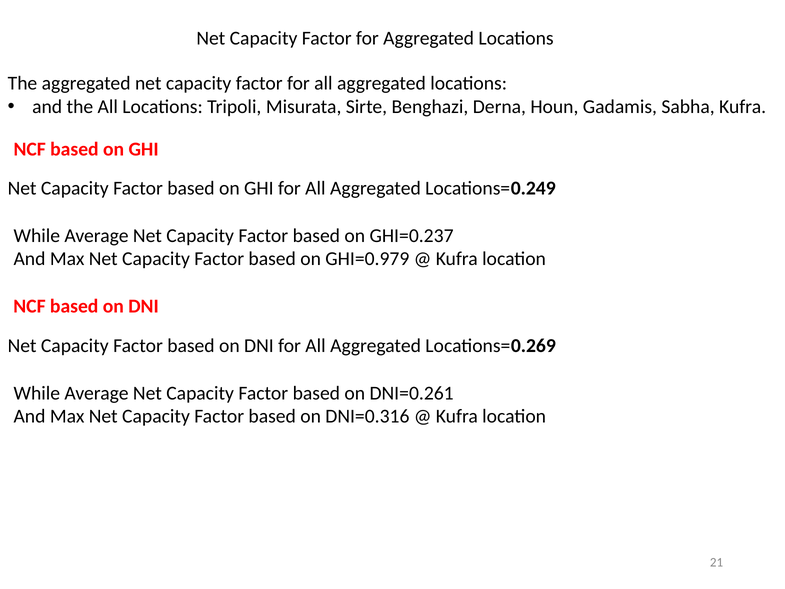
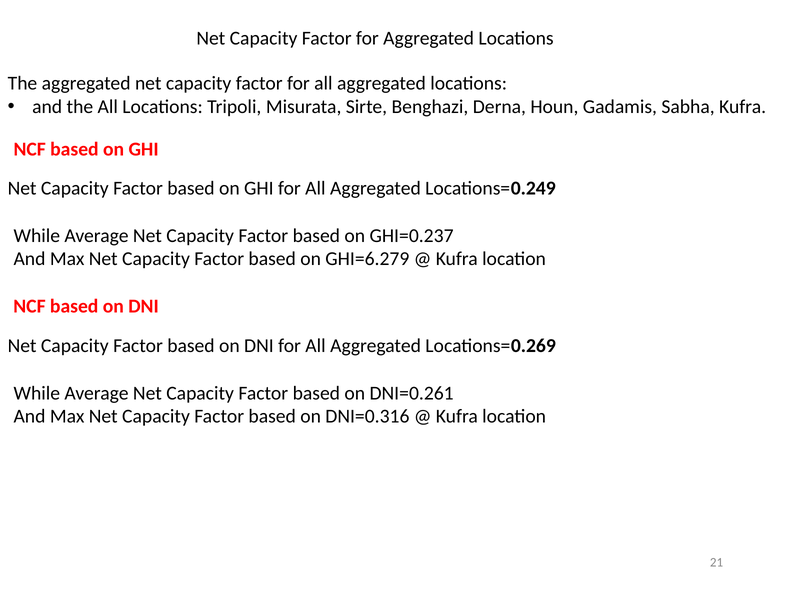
GHI=0.979: GHI=0.979 -> GHI=6.279
